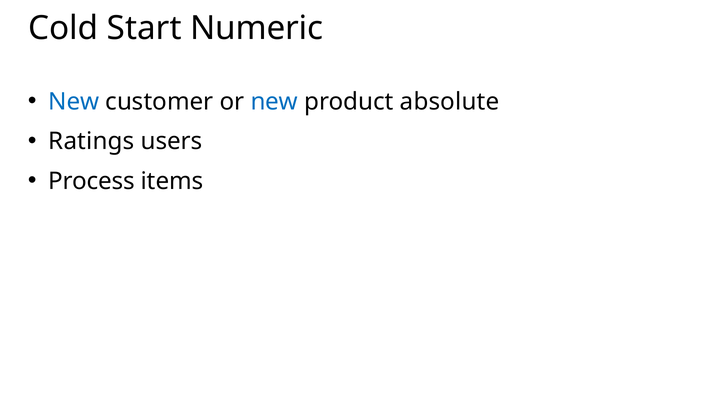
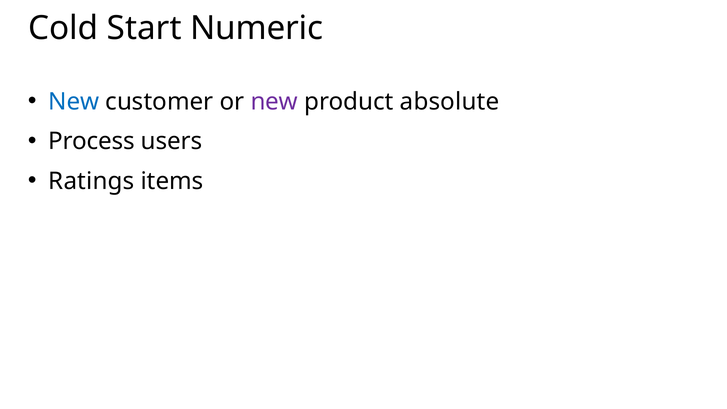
new at (274, 102) colour: blue -> purple
Ratings: Ratings -> Process
Process: Process -> Ratings
